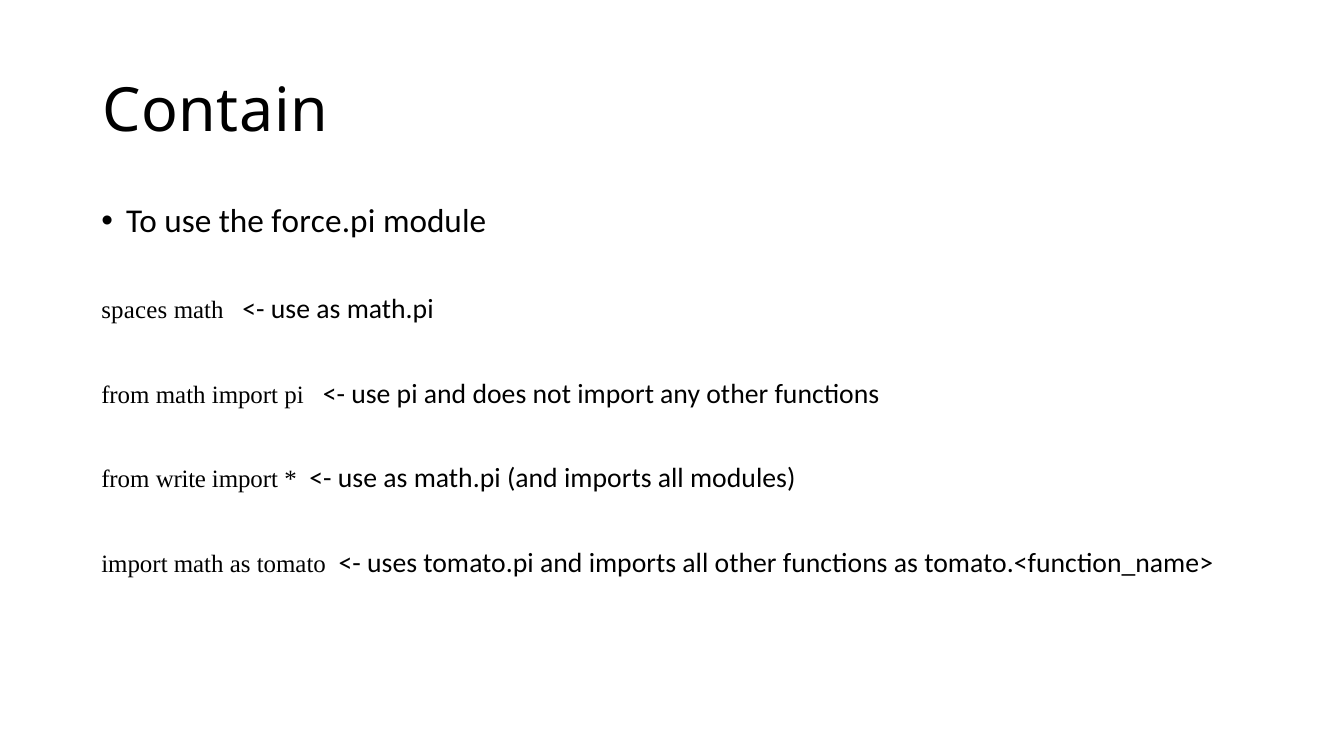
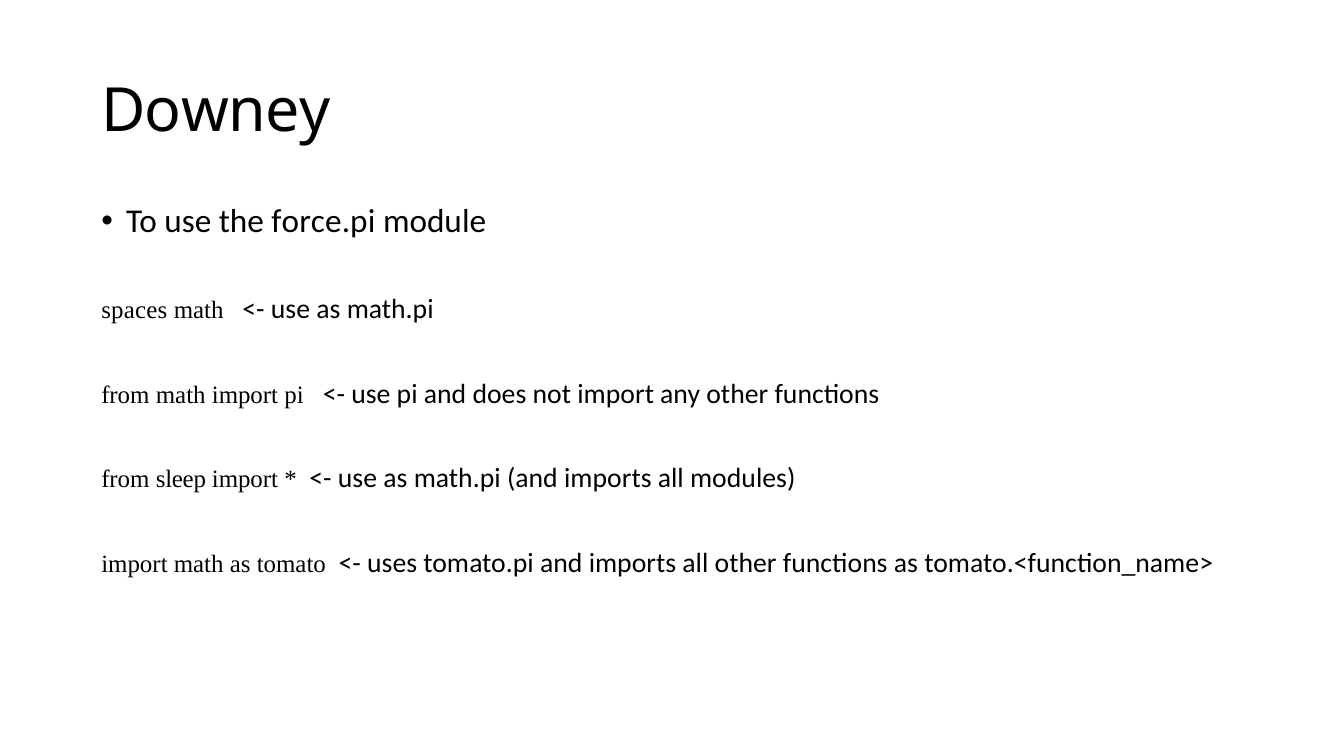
Contain: Contain -> Downey
write: write -> sleep
